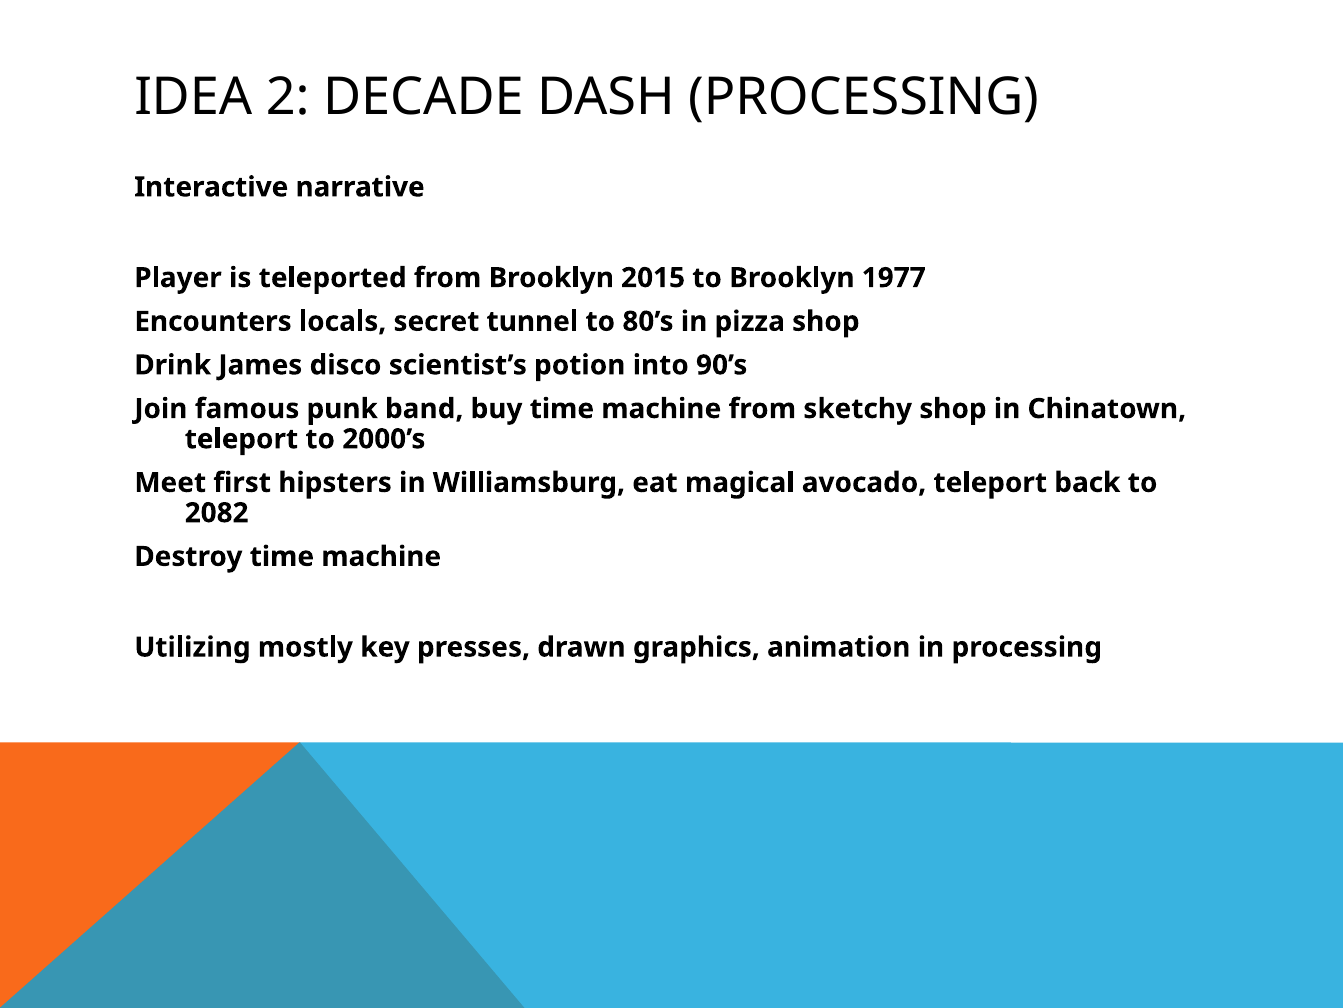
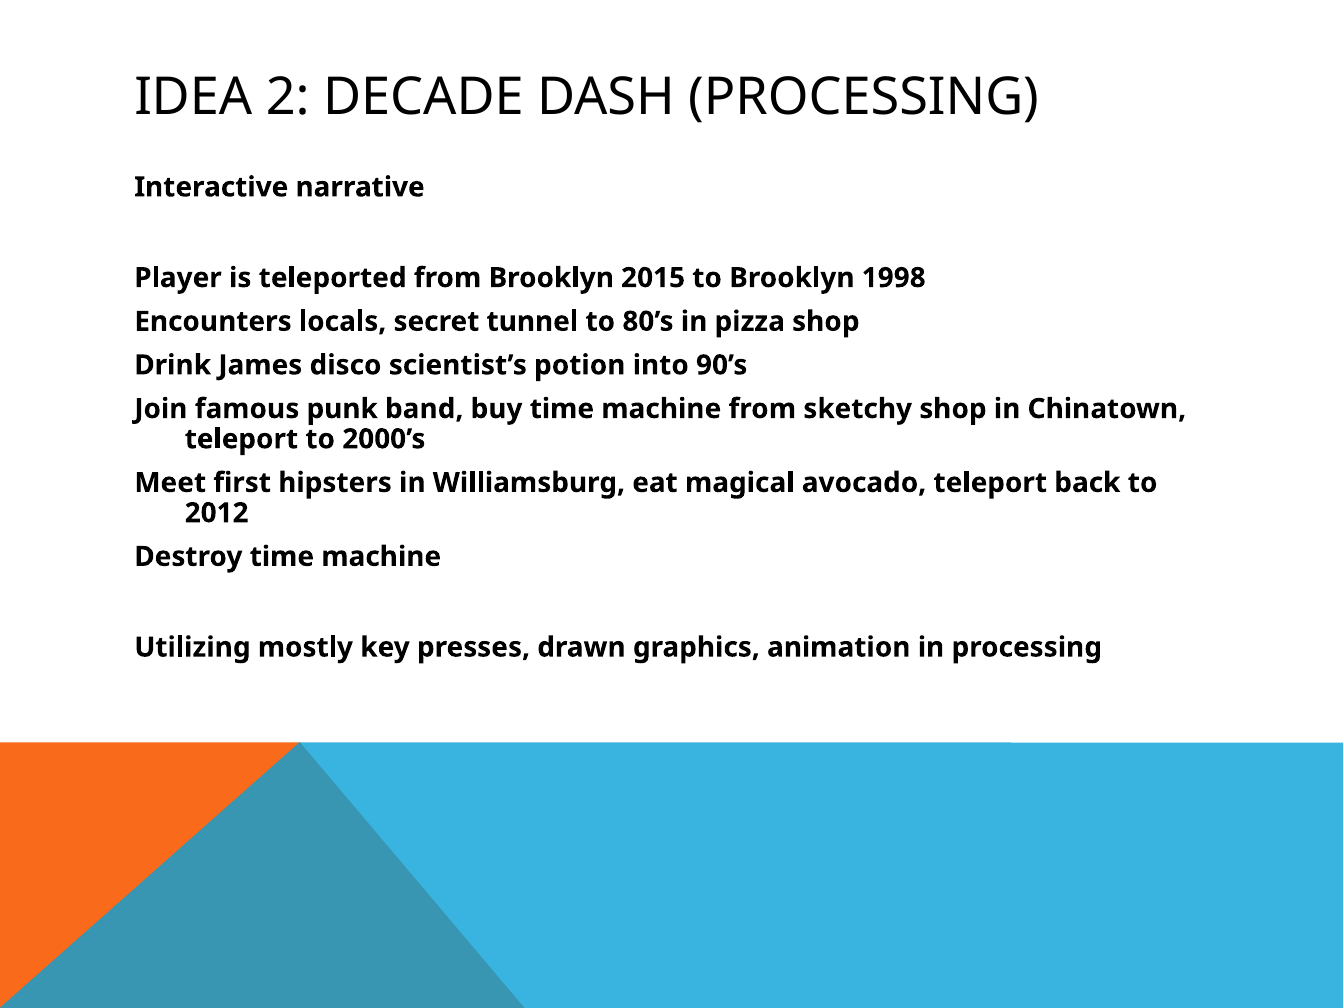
1977: 1977 -> 1998
2082: 2082 -> 2012
